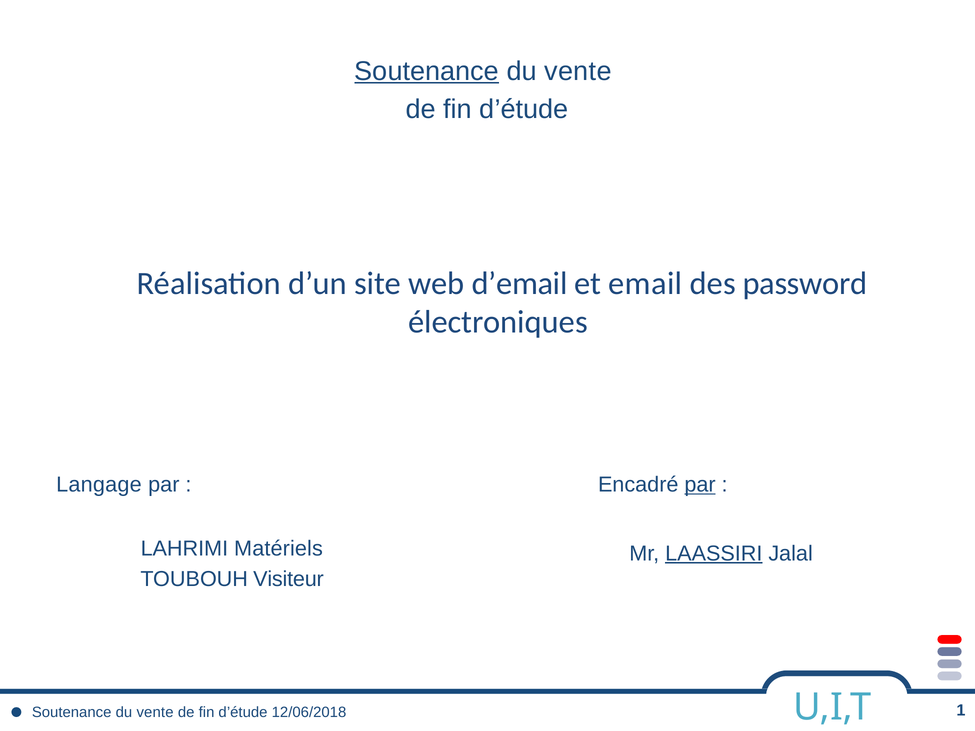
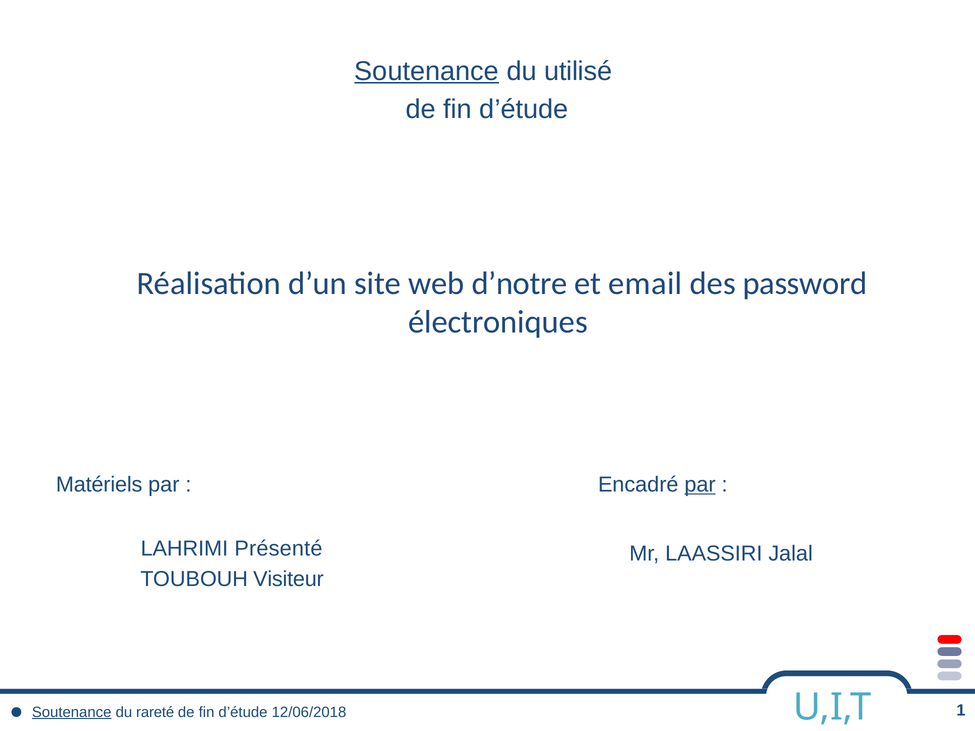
vente at (578, 71): vente -> utilisé
d’email: d’email -> d’notre
Langage: Langage -> Matériels
Matériels: Matériels -> Présenté
LAASSIRI underline: present -> none
Soutenance at (72, 712) underline: none -> present
vente at (155, 712): vente -> rareté
